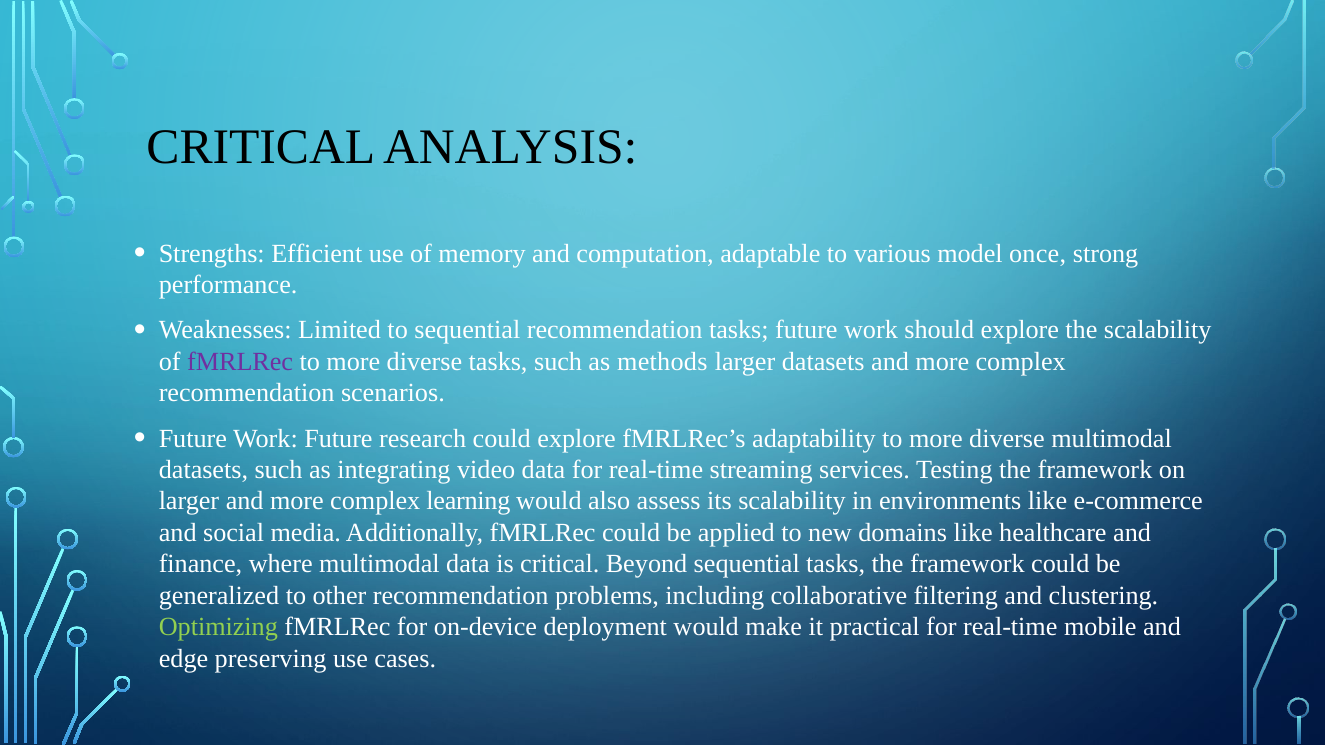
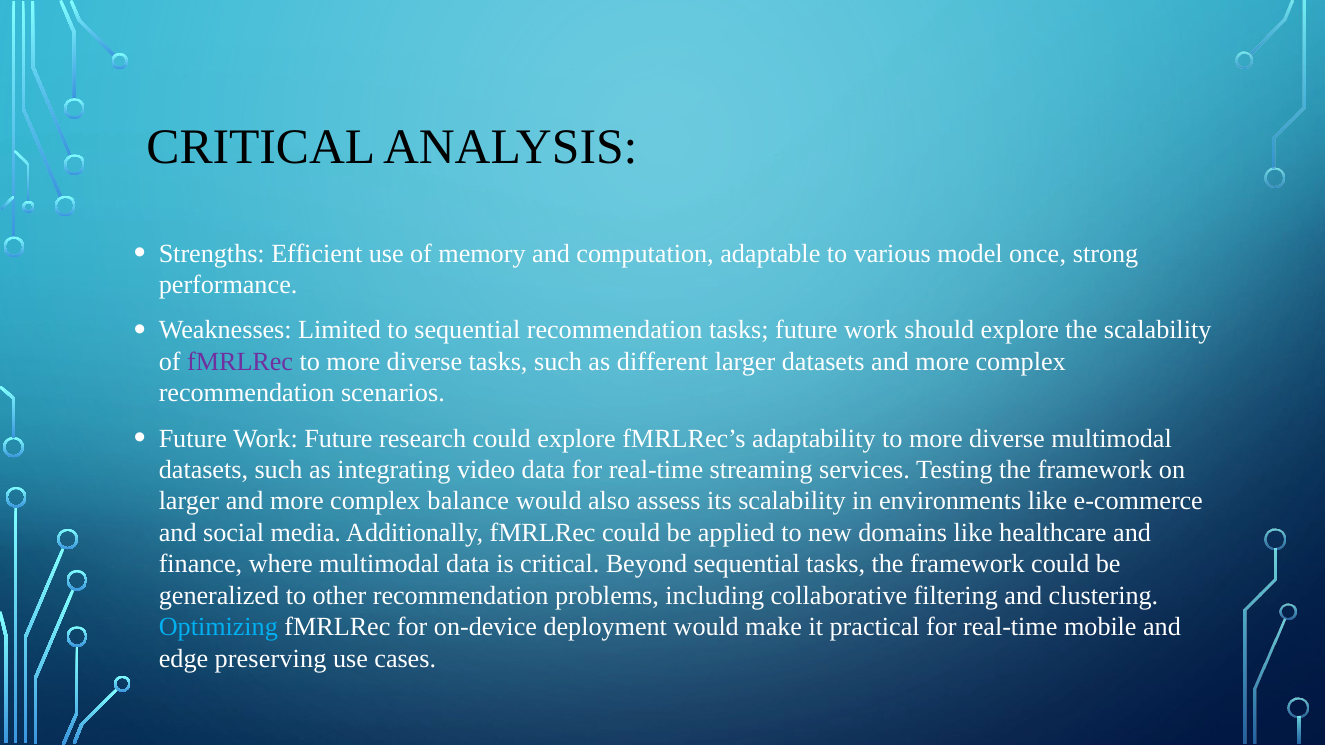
methods: methods -> different
learning: learning -> balance
Optimizing colour: light green -> light blue
